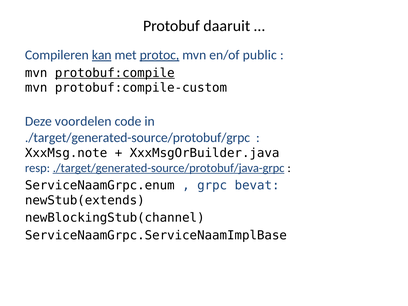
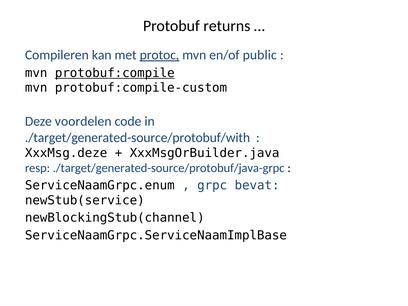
daaruit: daaruit -> returns
kan underline: present -> none
./target/generated-source/protobuf/grpc: ./target/generated-source/protobuf/grpc -> ./target/generated-source/protobuf/with
XxxMsg.note: XxxMsg.note -> XxxMsg.deze
./target/generated-source/protobuf/java-grpc underline: present -> none
newStub(extends: newStub(extends -> newStub(service
